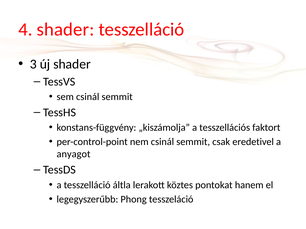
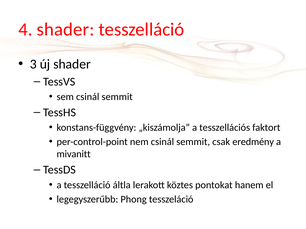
eredetivel: eredetivel -> eredmény
anyagot: anyagot -> mivanitt
